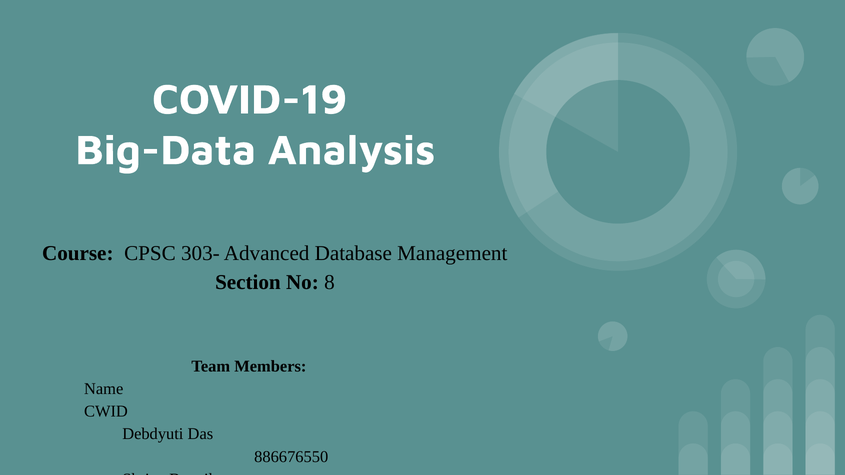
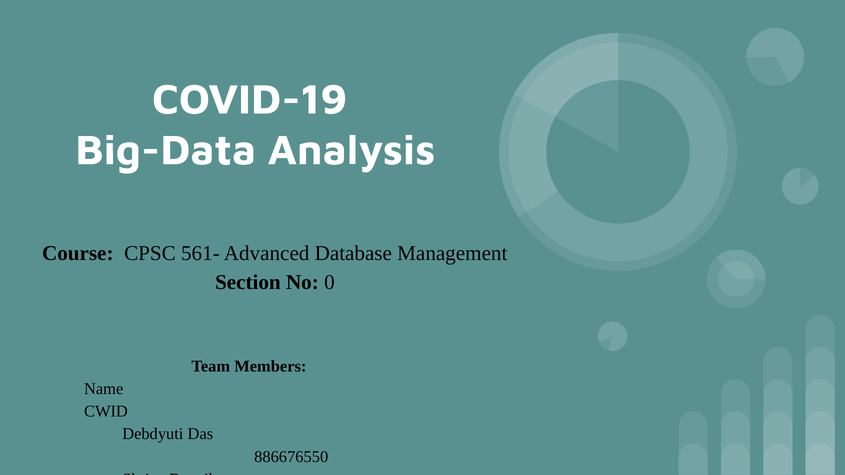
303-: 303- -> 561-
8: 8 -> 0
